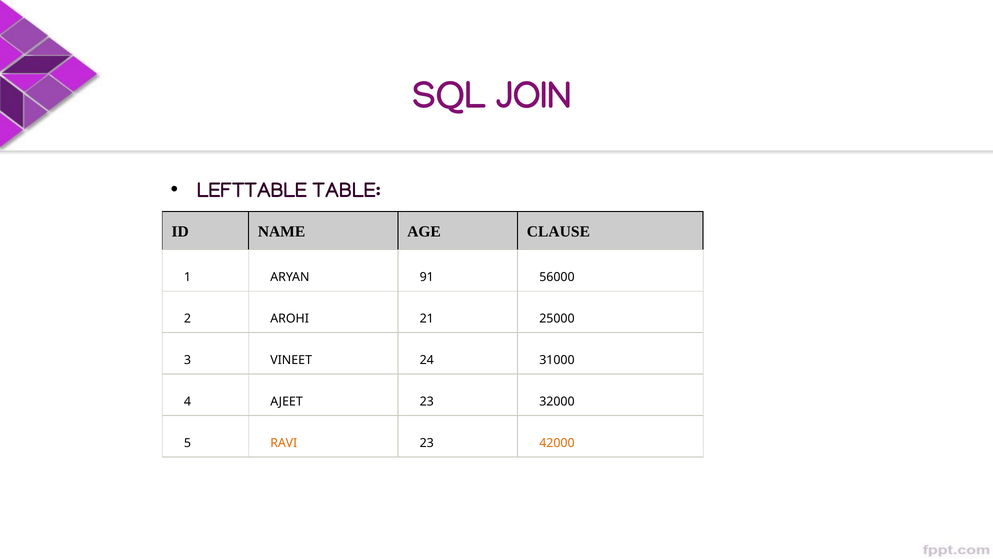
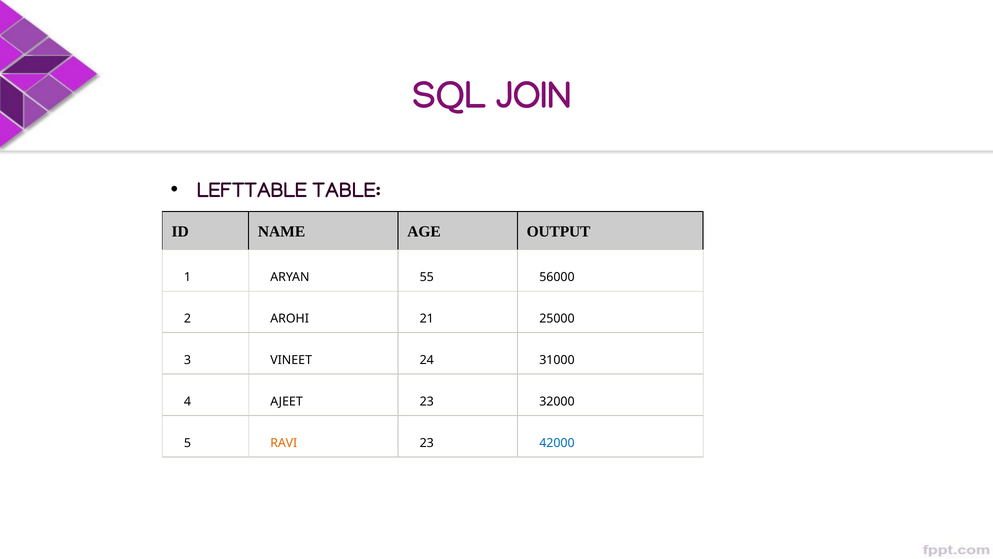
CLAUSE: CLAUSE -> OUTPUT
91: 91 -> 55
42000 colour: orange -> blue
